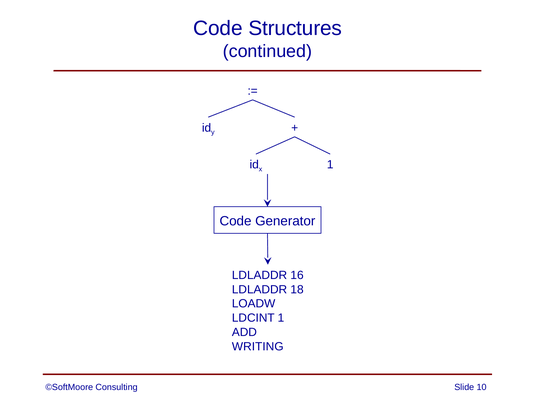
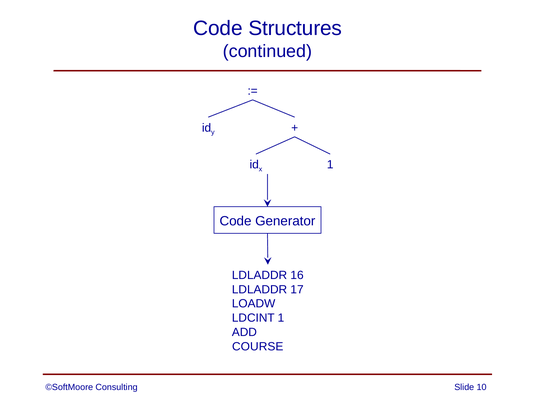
18: 18 -> 17
WRITING: WRITING -> COURSE
